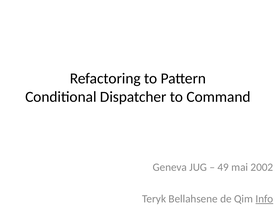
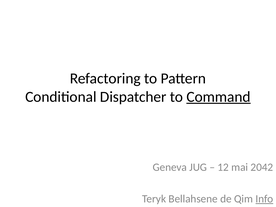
Command underline: none -> present
49: 49 -> 12
2002: 2002 -> 2042
